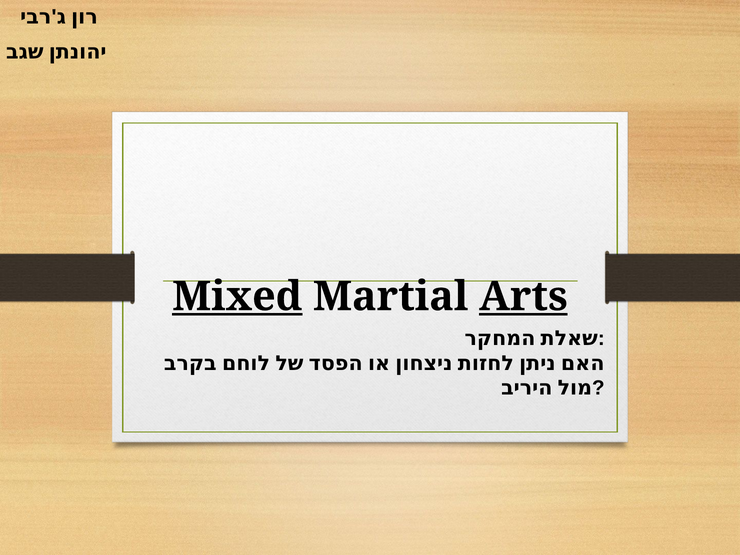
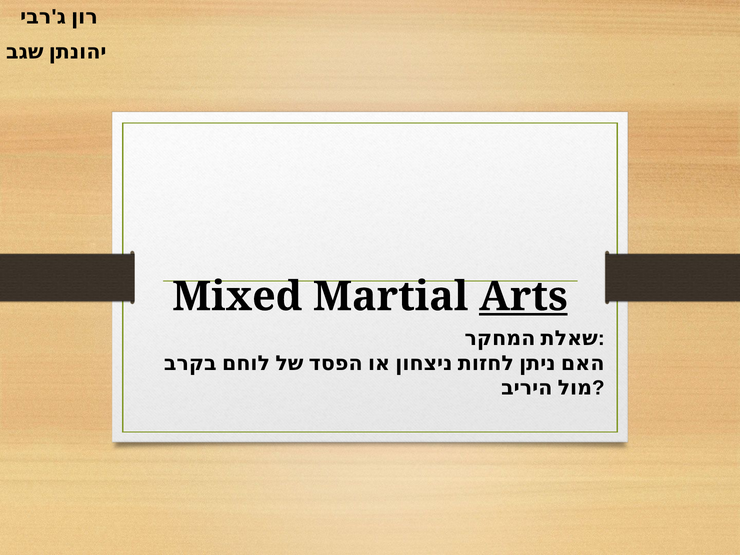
Mixed underline: present -> none
